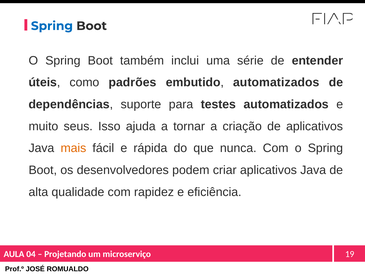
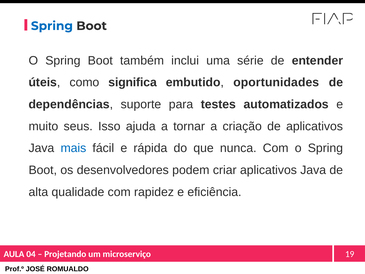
padrões: padrões -> significa
embutido automatizados: automatizados -> oportunidades
mais colour: orange -> blue
